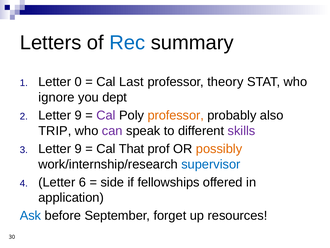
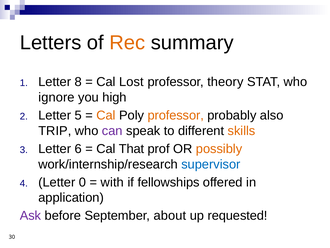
Rec colour: blue -> orange
0: 0 -> 8
Last: Last -> Lost
dept: dept -> high
2 Letter 9: 9 -> 5
Cal at (106, 115) colour: purple -> orange
skills colour: purple -> orange
3 Letter 9: 9 -> 6
6: 6 -> 0
side: side -> with
Ask colour: blue -> purple
forget: forget -> about
resources: resources -> requested
